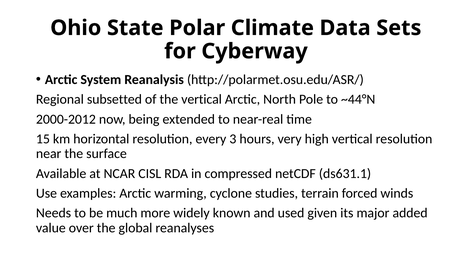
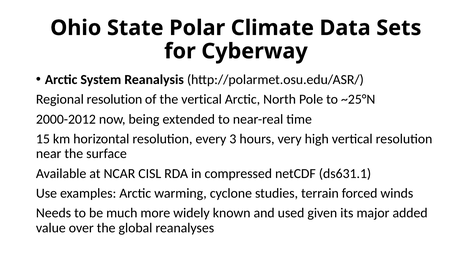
Regional subsetted: subsetted -> resolution
~44°N: ~44°N -> ~25°N
